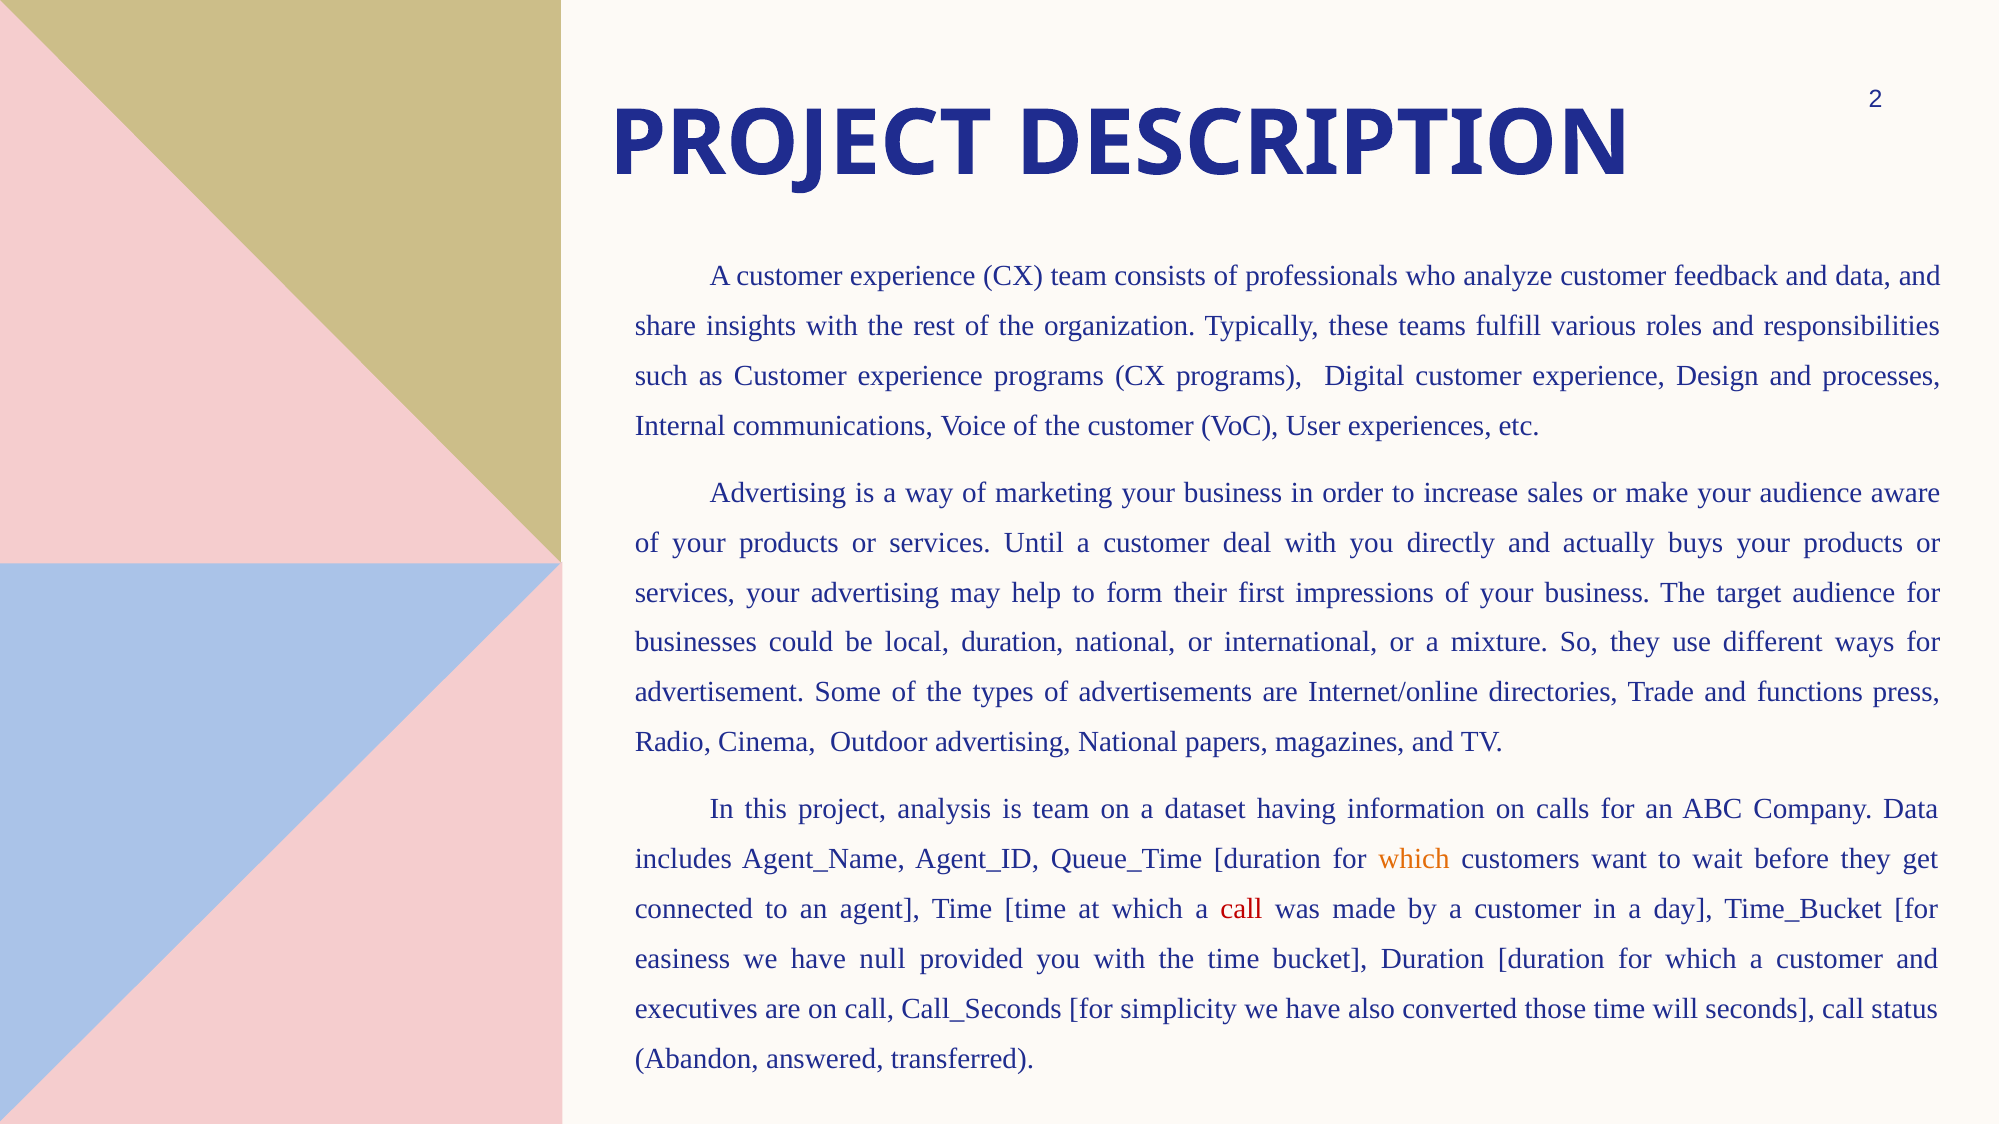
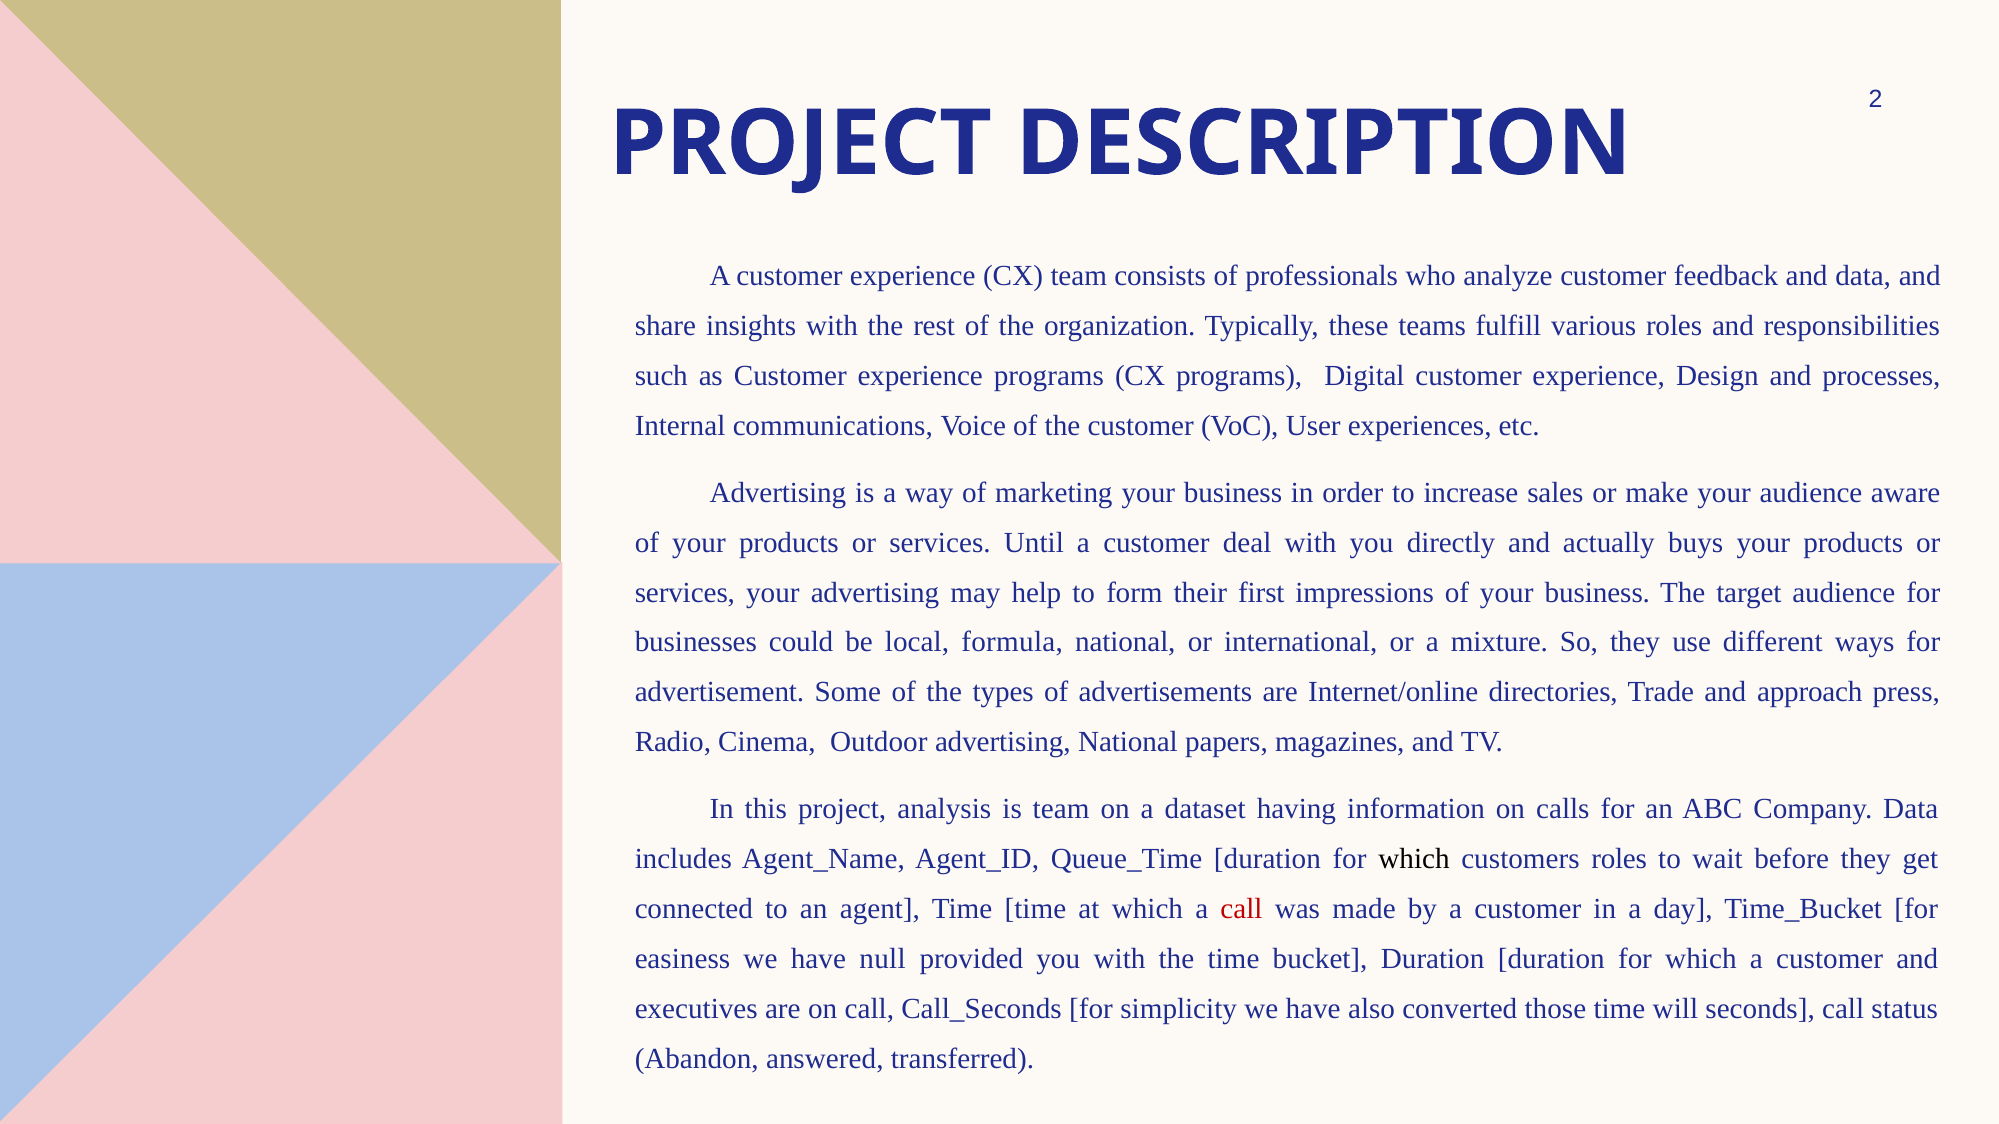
local duration: duration -> formula
functions: functions -> approach
which at (1414, 859) colour: orange -> black
customers want: want -> roles
